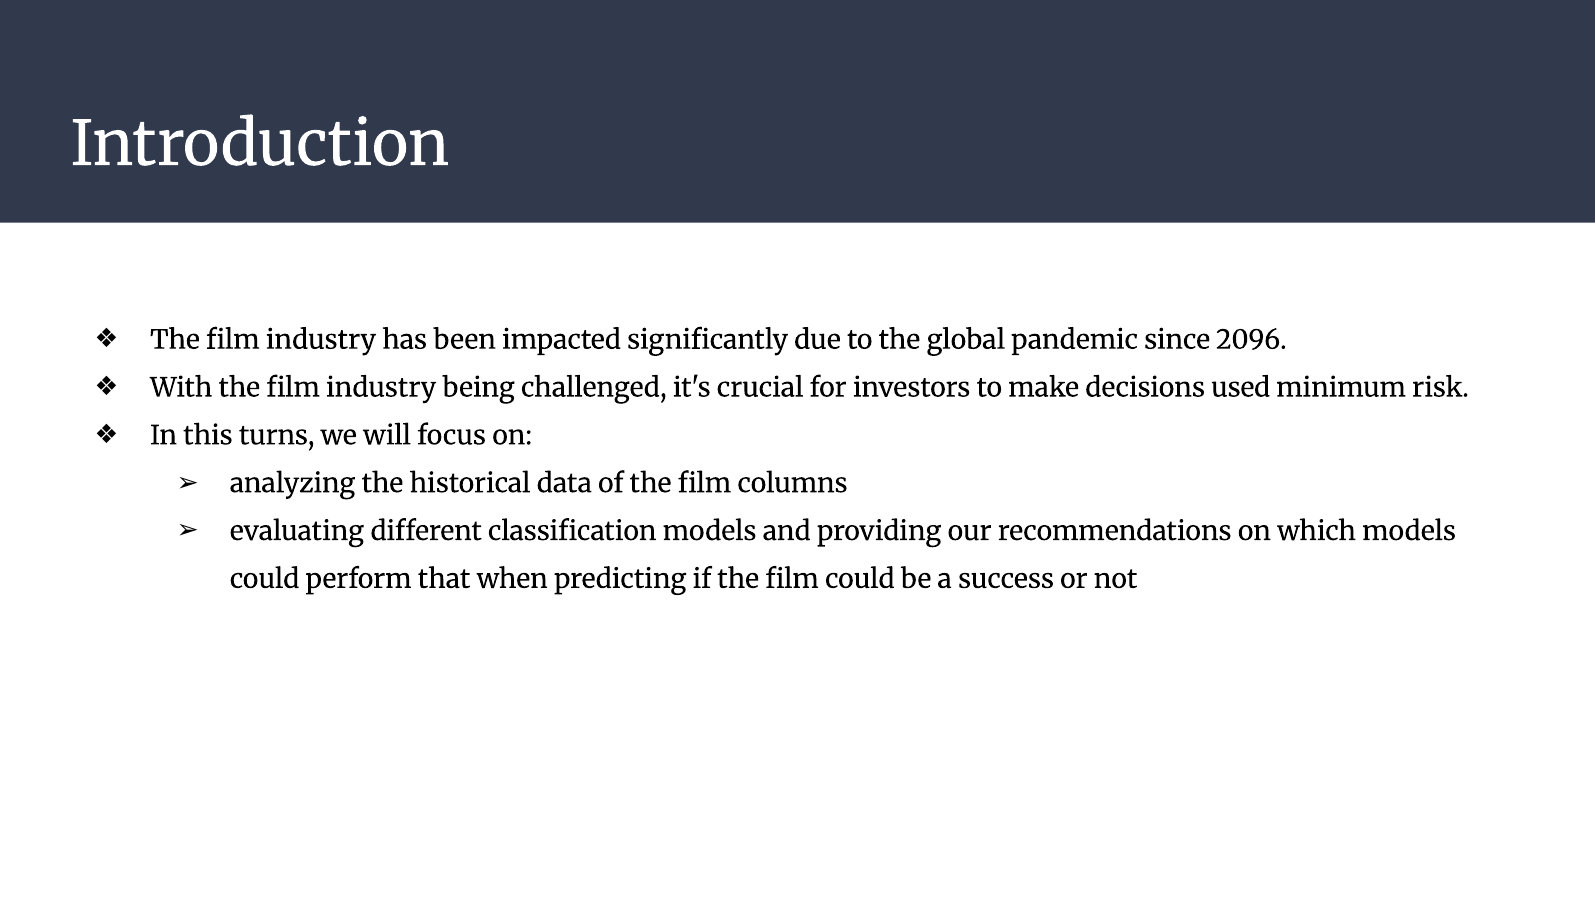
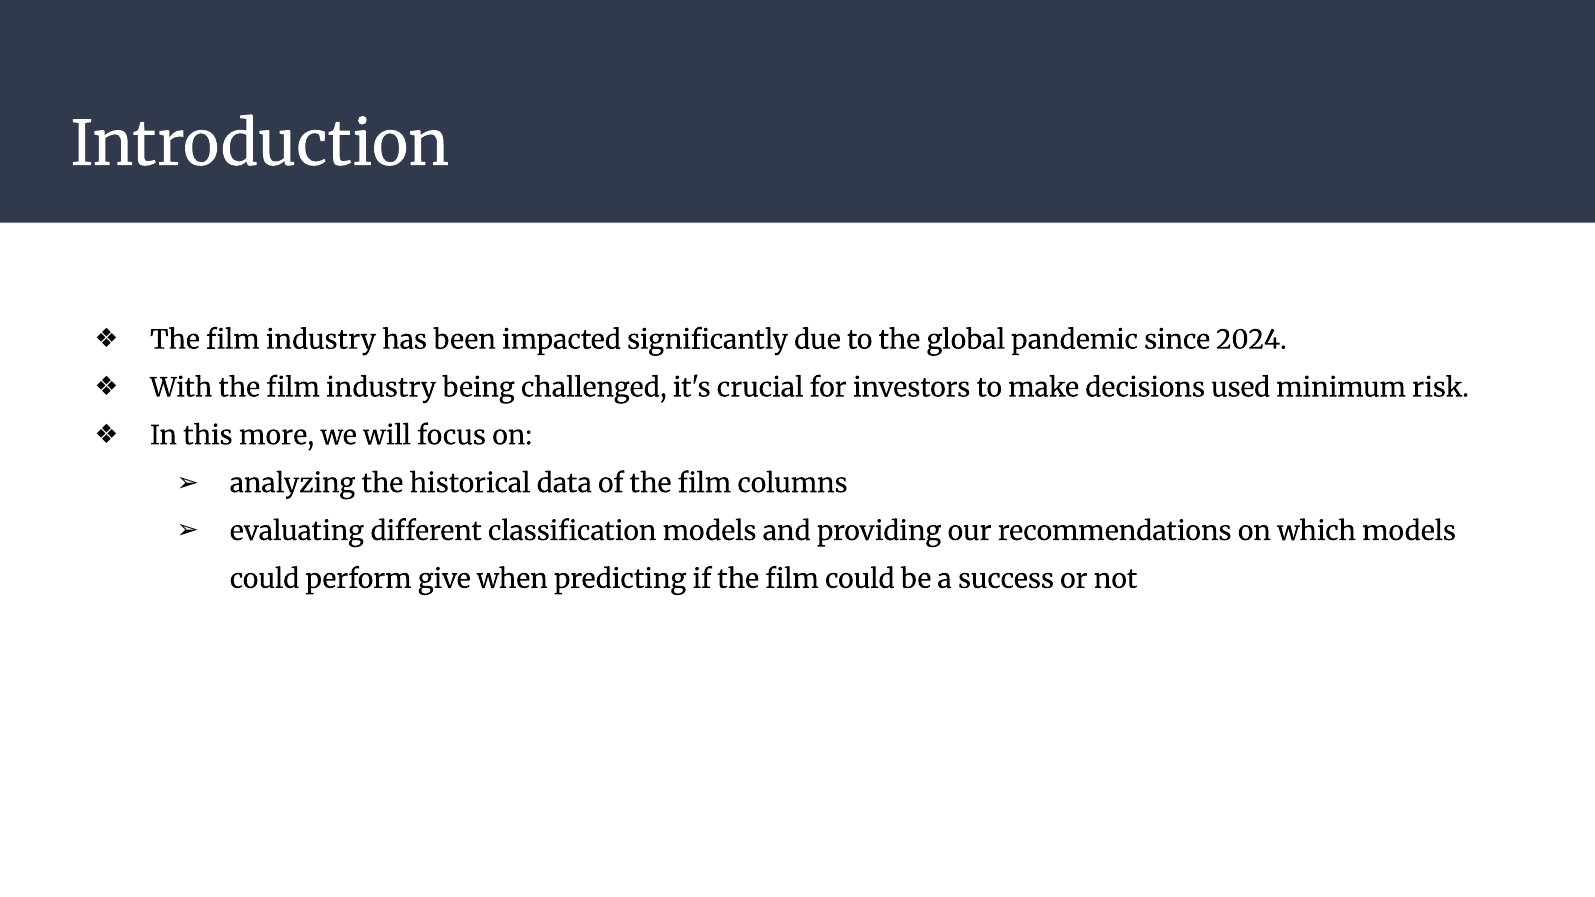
2096: 2096 -> 2024
turns: turns -> more
that: that -> give
